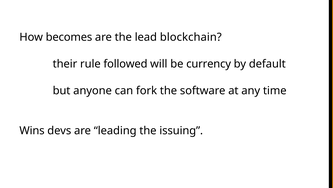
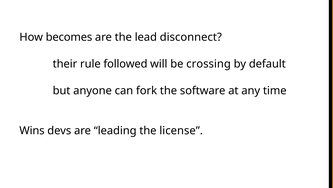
blockchain: blockchain -> disconnect
currency: currency -> crossing
issuing: issuing -> license
